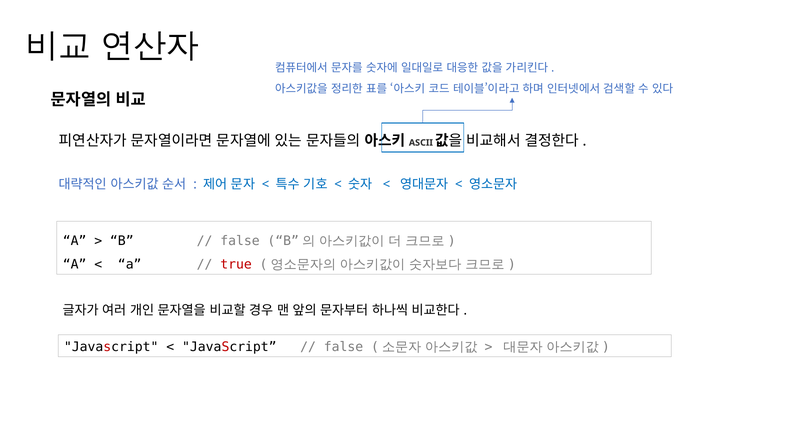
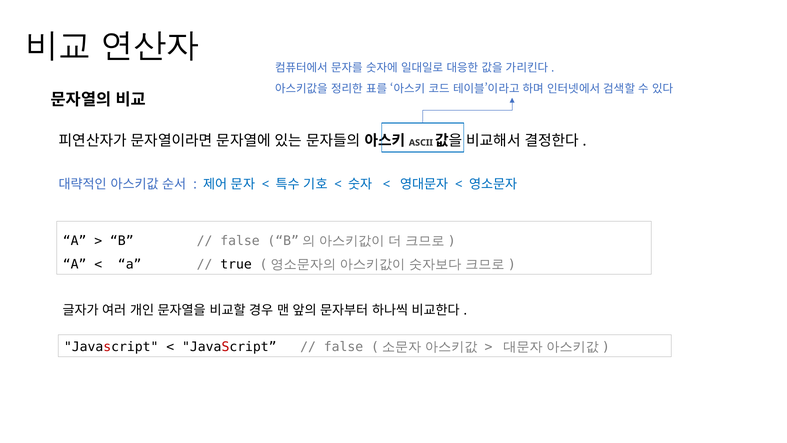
true colour: red -> black
